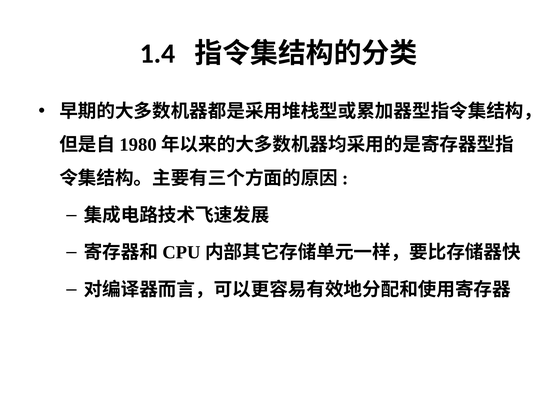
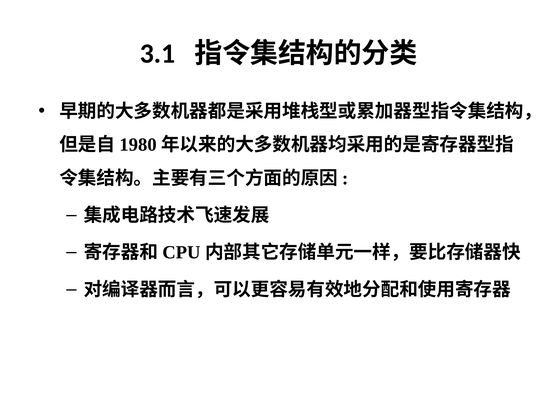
1.4: 1.4 -> 3.1
